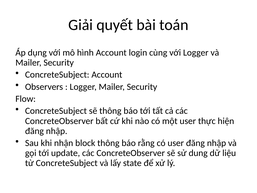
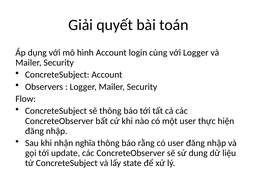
block: block -> nghĩa
